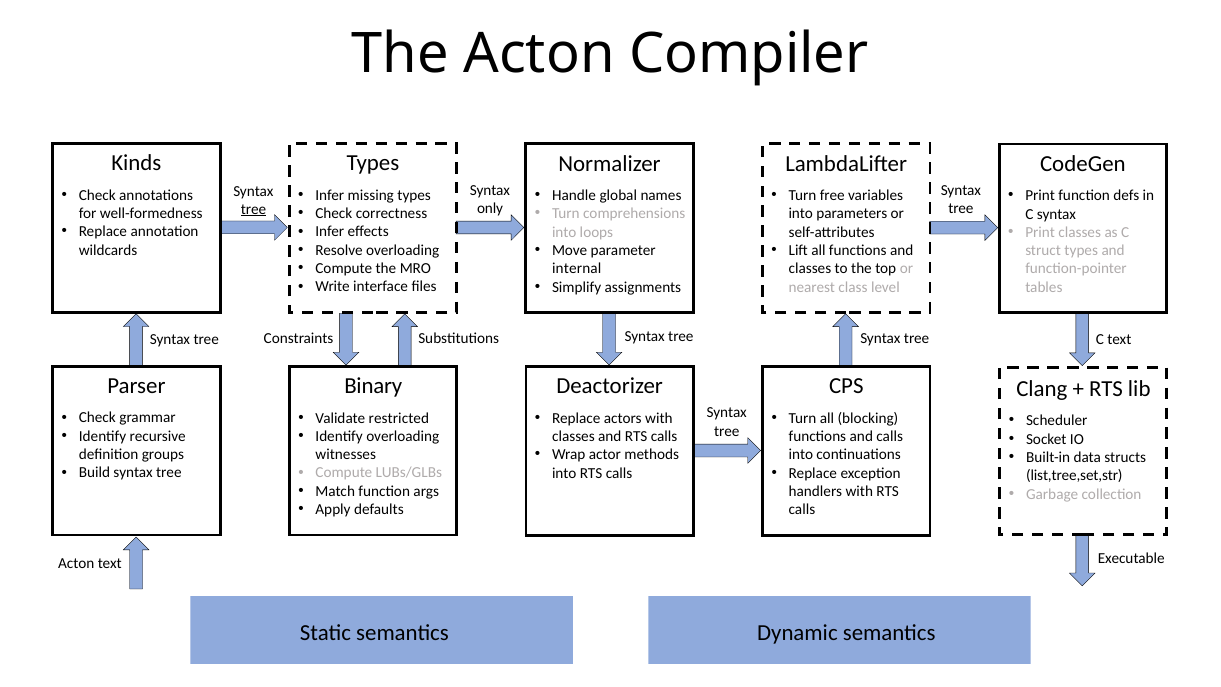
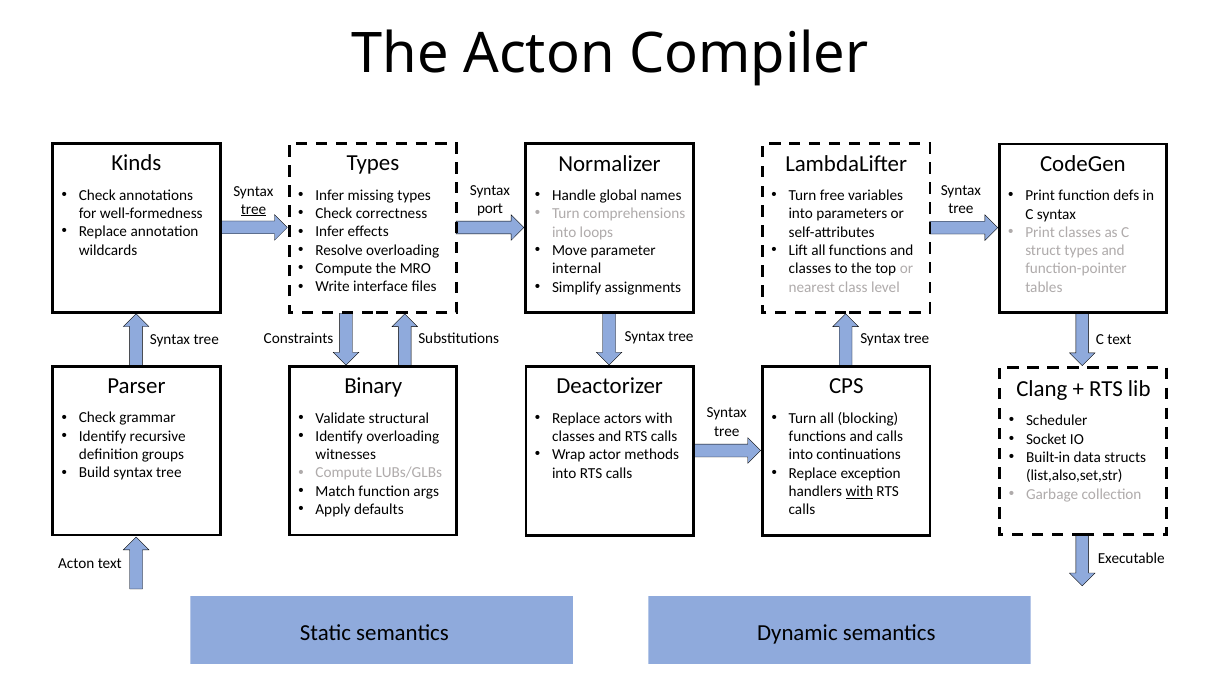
only: only -> port
restricted: restricted -> structural
list,tree,set,str: list,tree,set,str -> list,also,set,str
with at (859, 491) underline: none -> present
